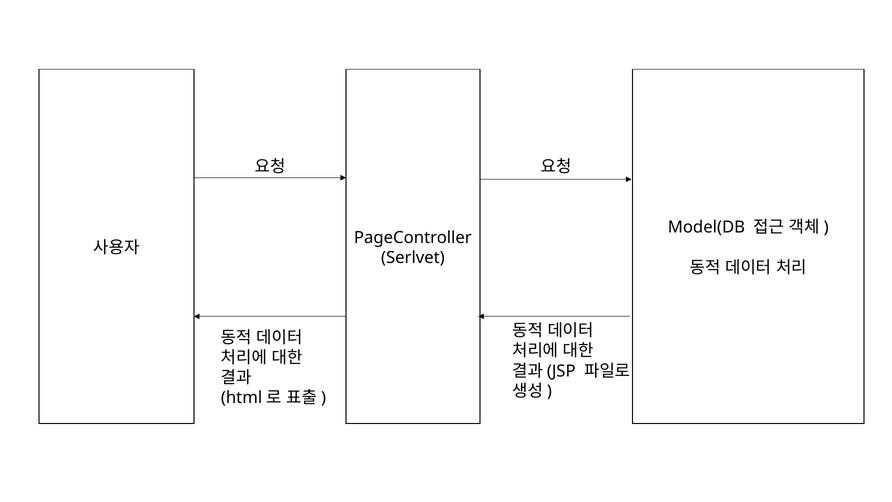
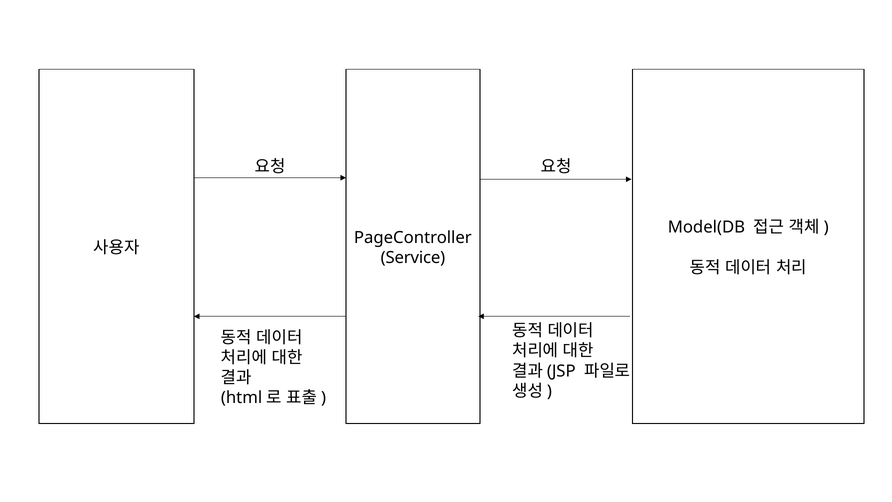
Serlvet: Serlvet -> Service
